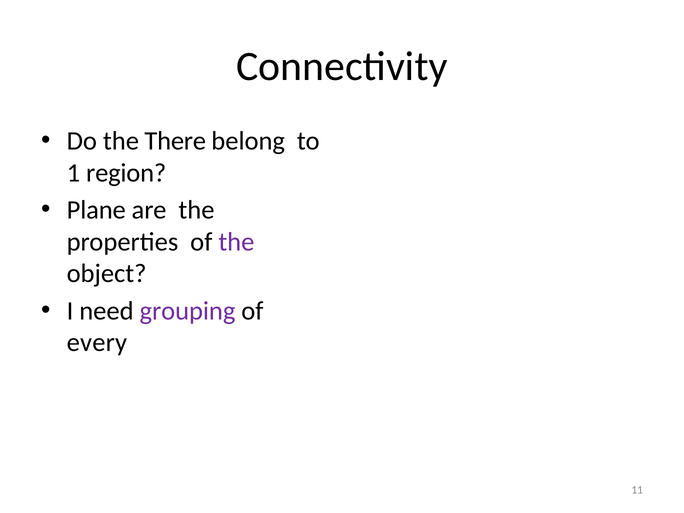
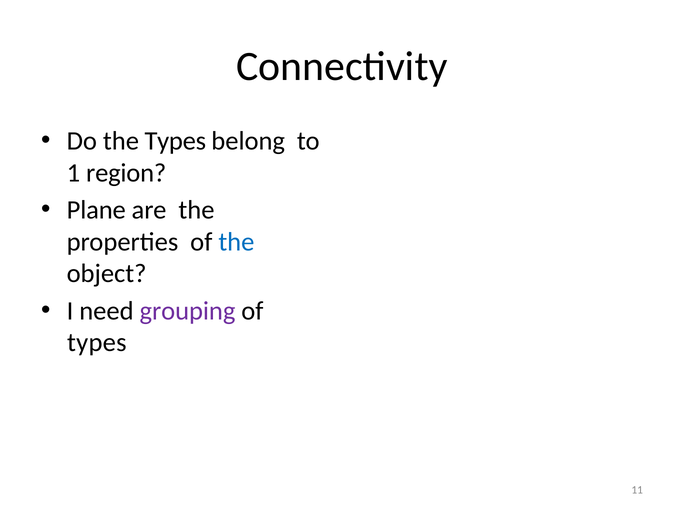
the There: There -> Types
the at (236, 242) colour: purple -> blue
every at (97, 343): every -> types
